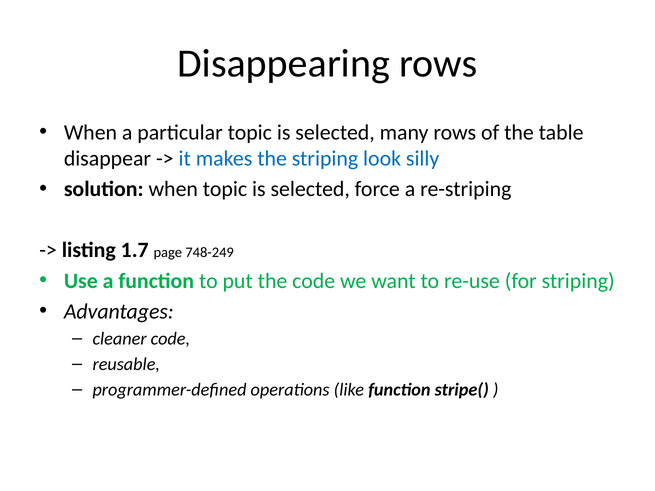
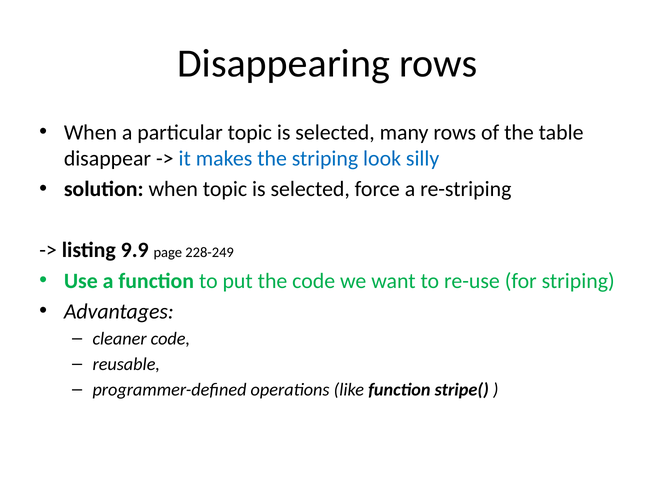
1.7: 1.7 -> 9.9
748-249: 748-249 -> 228-249
